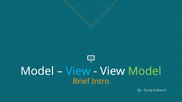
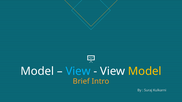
Model at (145, 71) colour: light green -> yellow
